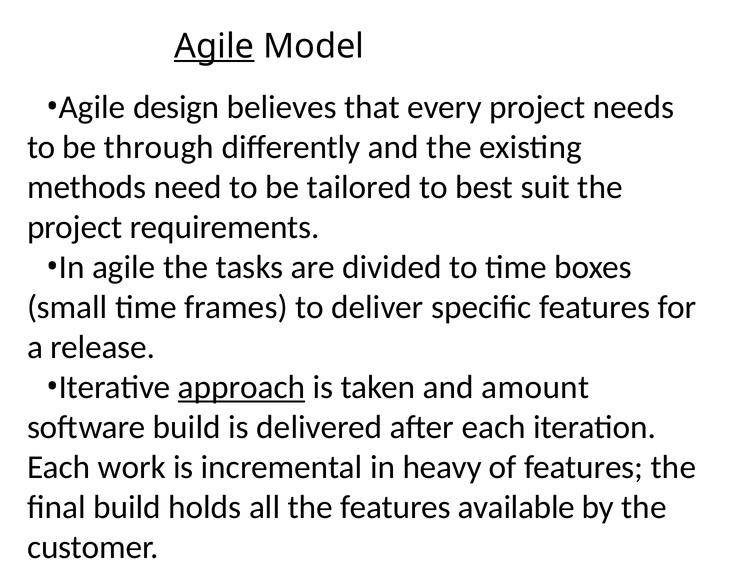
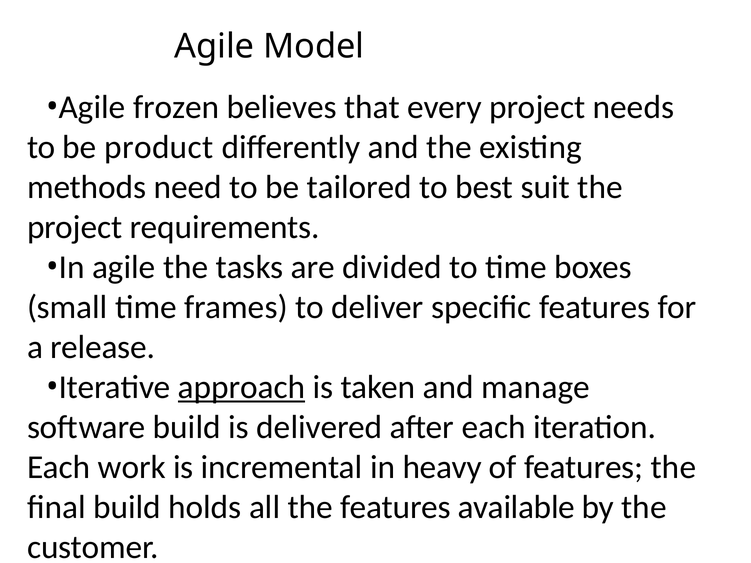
Agile at (214, 46) underline: present -> none
design: design -> frozen
through: through -> product
amount: amount -> manage
